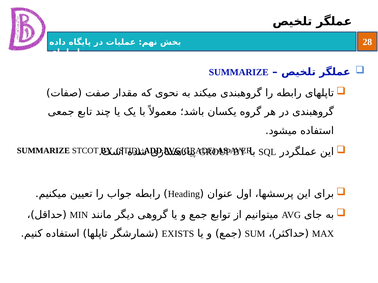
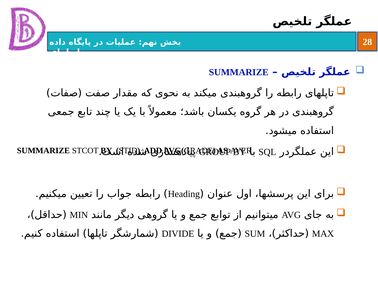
EXISTS: EXISTS -> DIVIDE
